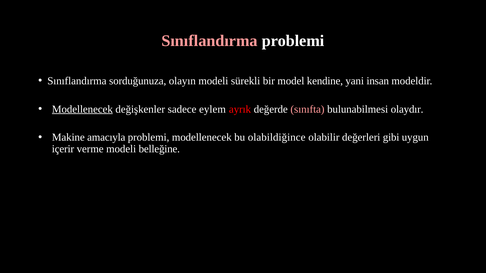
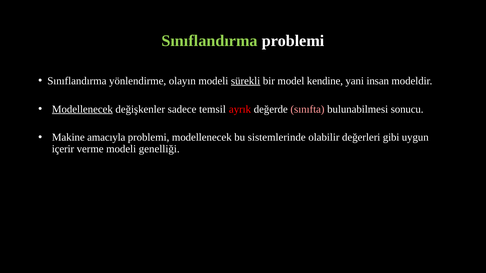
Sınıflandırma at (210, 41) colour: pink -> light green
sorduğunuza: sorduğunuza -> yönlendirme
sürekli underline: none -> present
eylem: eylem -> temsil
olaydır: olaydır -> sonucu
olabildiğince: olabildiğince -> sistemlerinde
belleğine: belleğine -> genelliği
